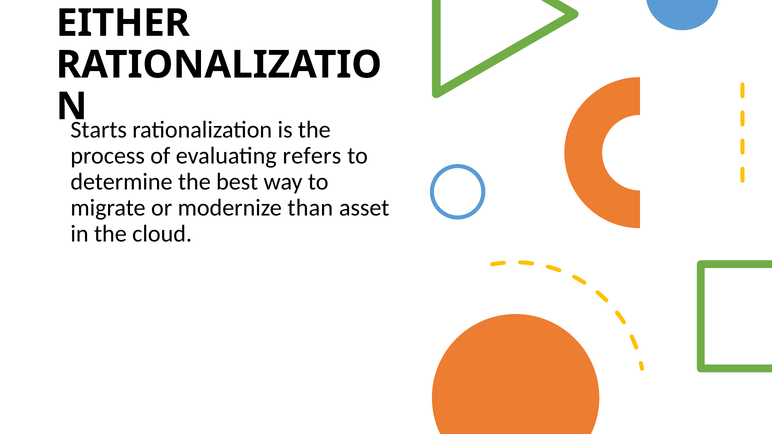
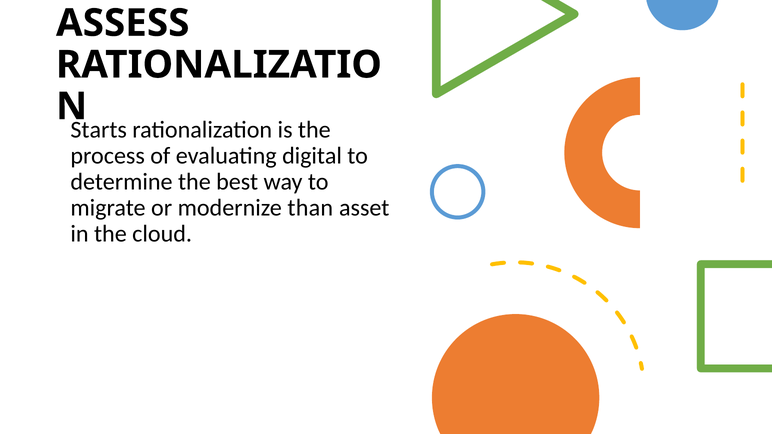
EITHER: EITHER -> ASSESS
refers: refers -> digital
